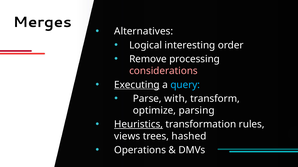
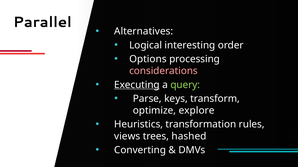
Merges: Merges -> Parallel
Remove: Remove -> Options
query colour: light blue -> light green
with: with -> keys
parsing: parsing -> explore
Heuristics underline: present -> none
Operations: Operations -> Converting
